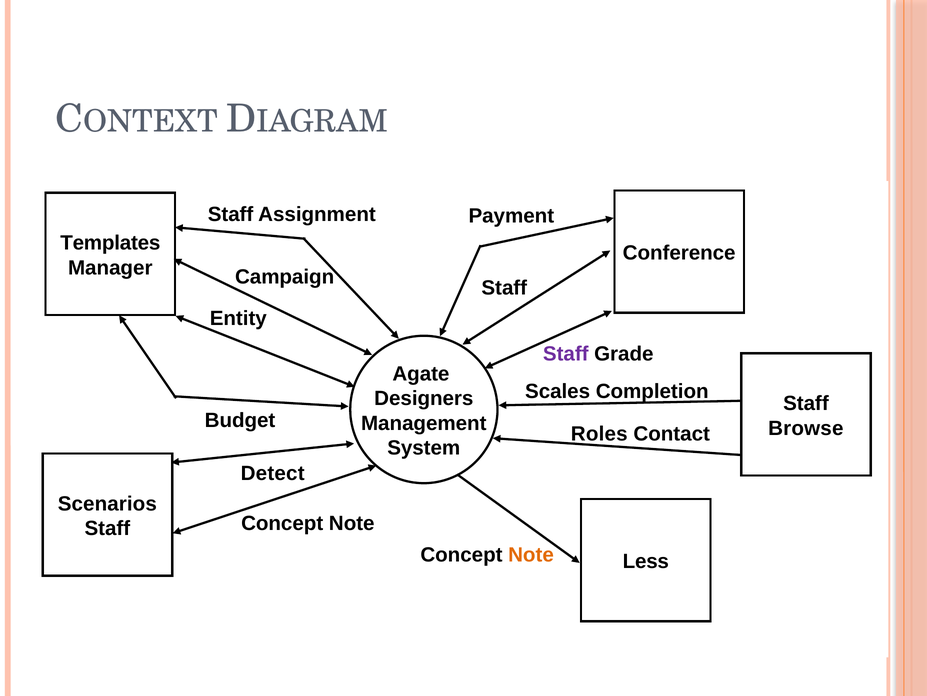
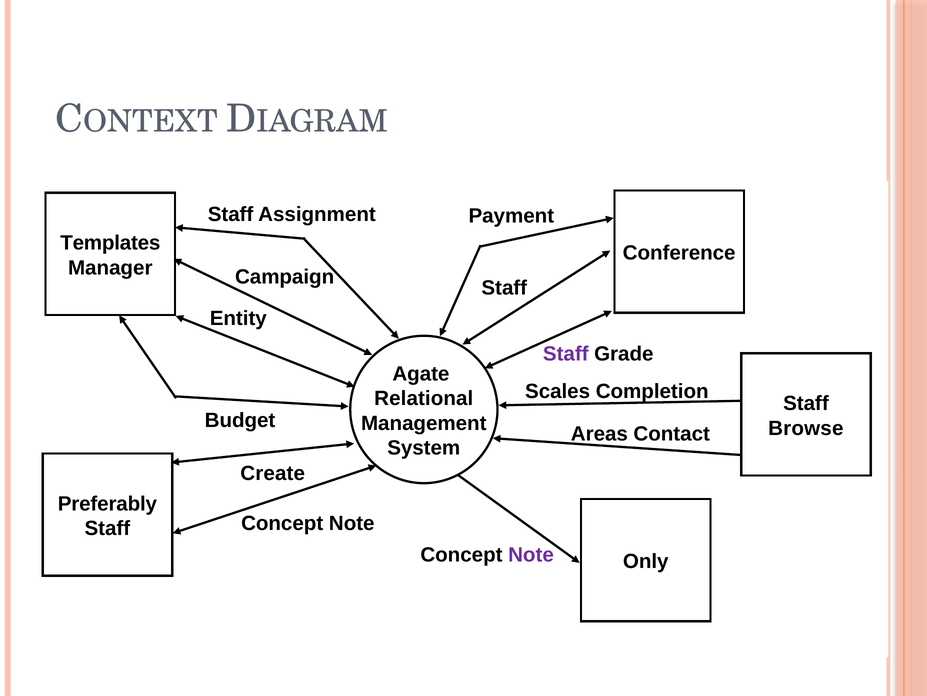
Designers: Designers -> Relational
Roles: Roles -> Areas
Detect: Detect -> Create
Scenarios: Scenarios -> Preferably
Note at (531, 554) colour: orange -> purple
Less: Less -> Only
